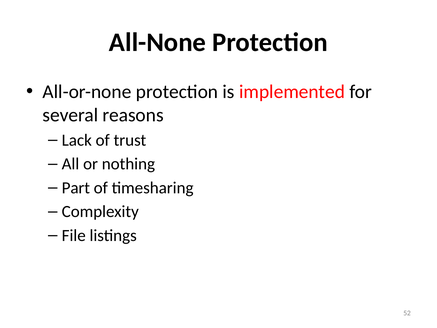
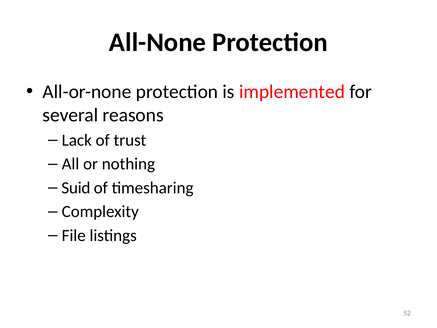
Part: Part -> Suid
